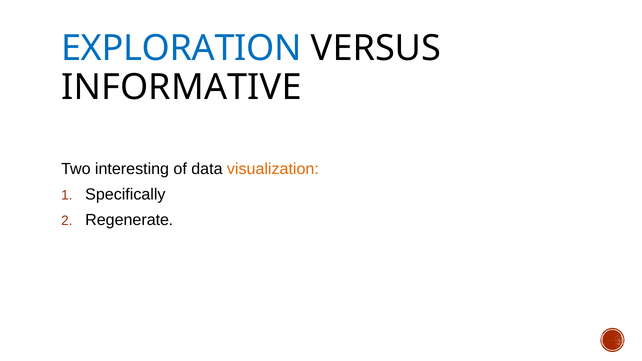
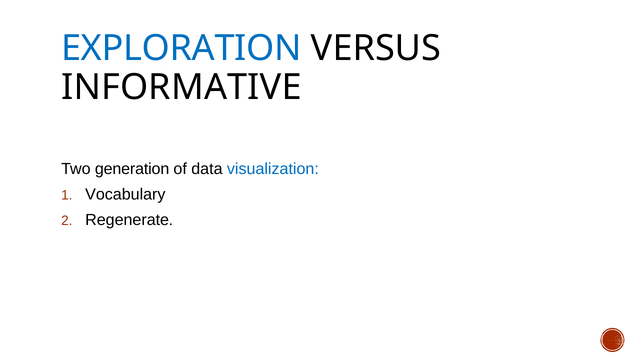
interesting: interesting -> generation
visualization colour: orange -> blue
Specifically: Specifically -> Vocabulary
